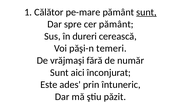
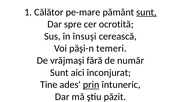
cer pământ: pământ -> ocrotită
dureri: dureri -> însuşi
Este: Este -> Tine
prin underline: none -> present
